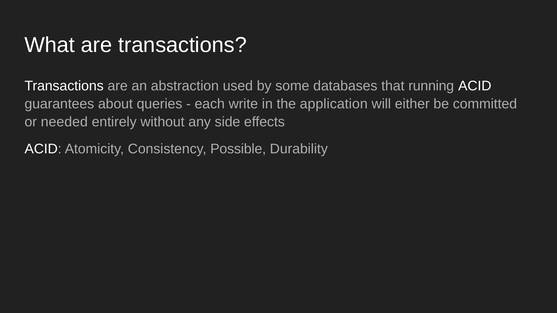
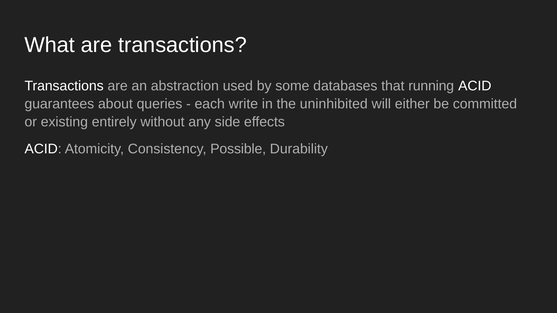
application: application -> uninhibited
needed: needed -> existing
